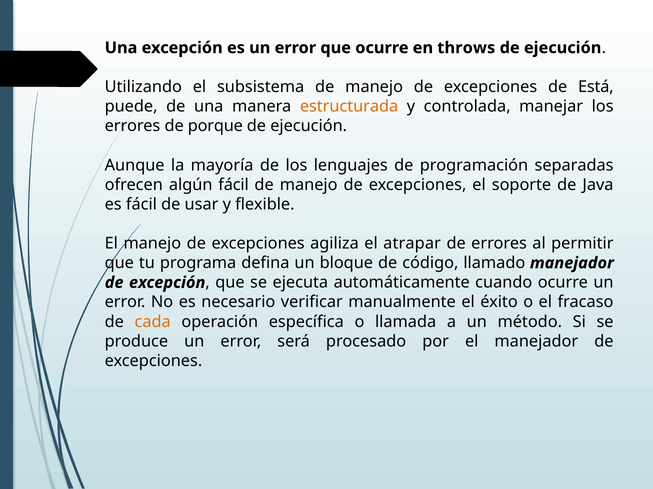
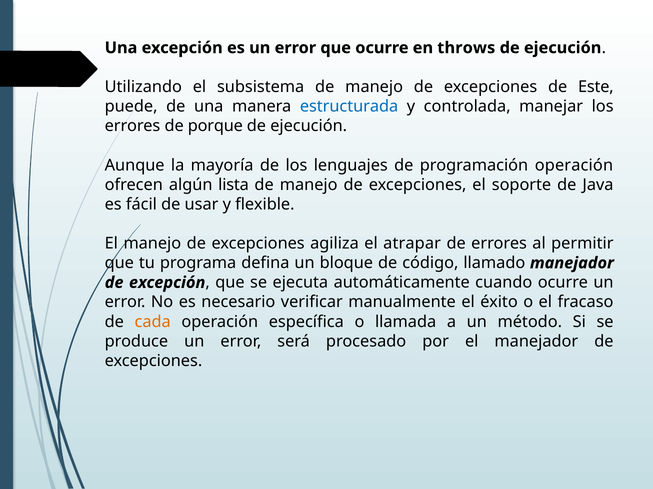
Está: Está -> Este
estructurada colour: orange -> blue
programación separadas: separadas -> operación
algún fácil: fácil -> lista
